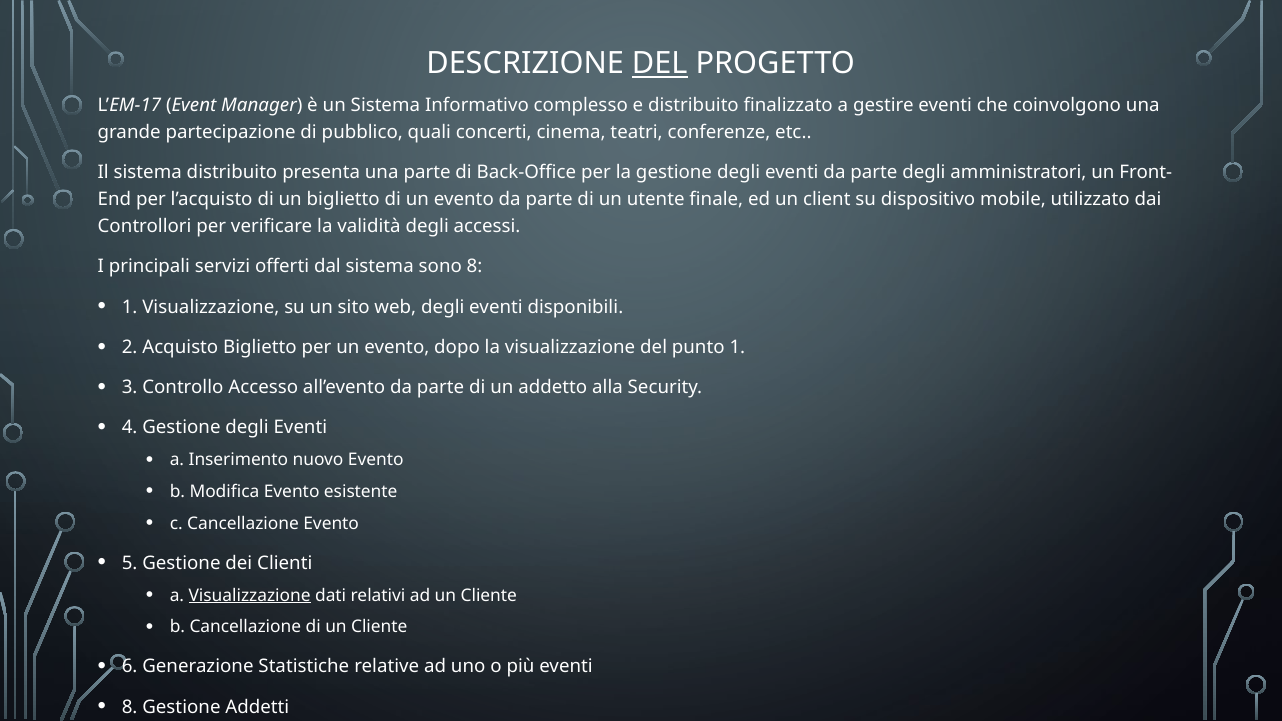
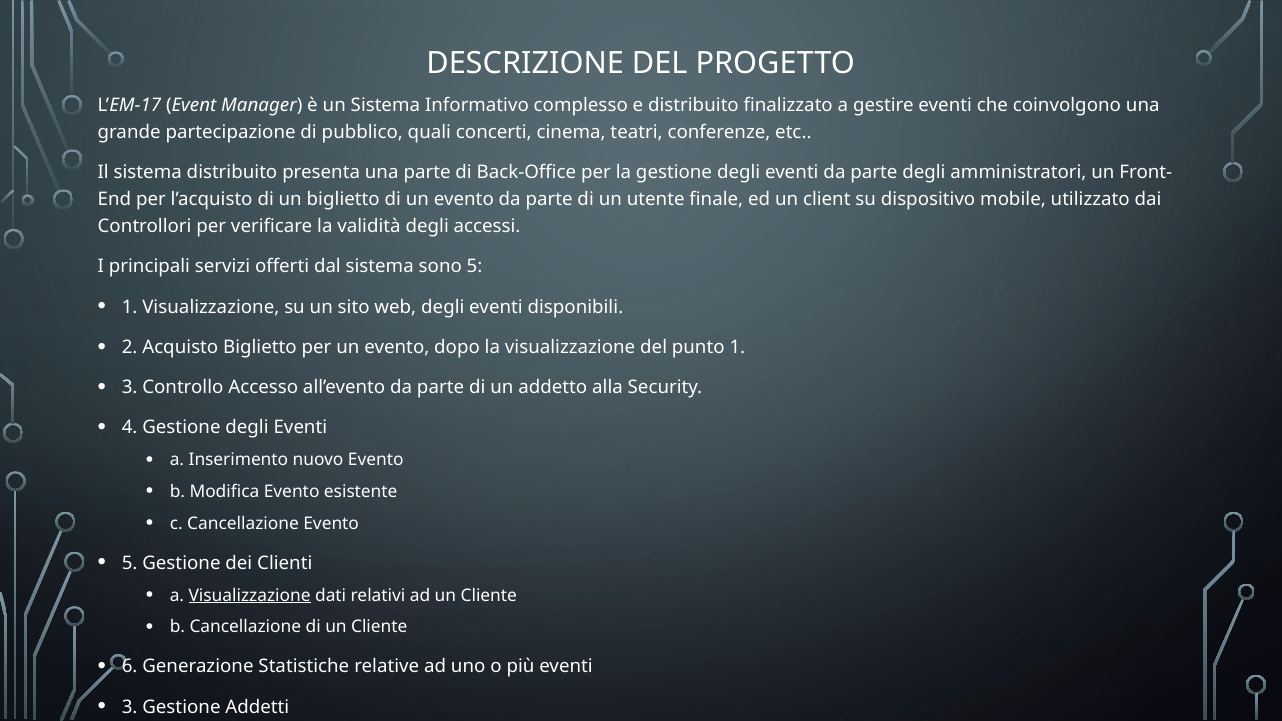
DEL at (660, 64) underline: present -> none
sono 8: 8 -> 5
8 at (130, 707): 8 -> 3
